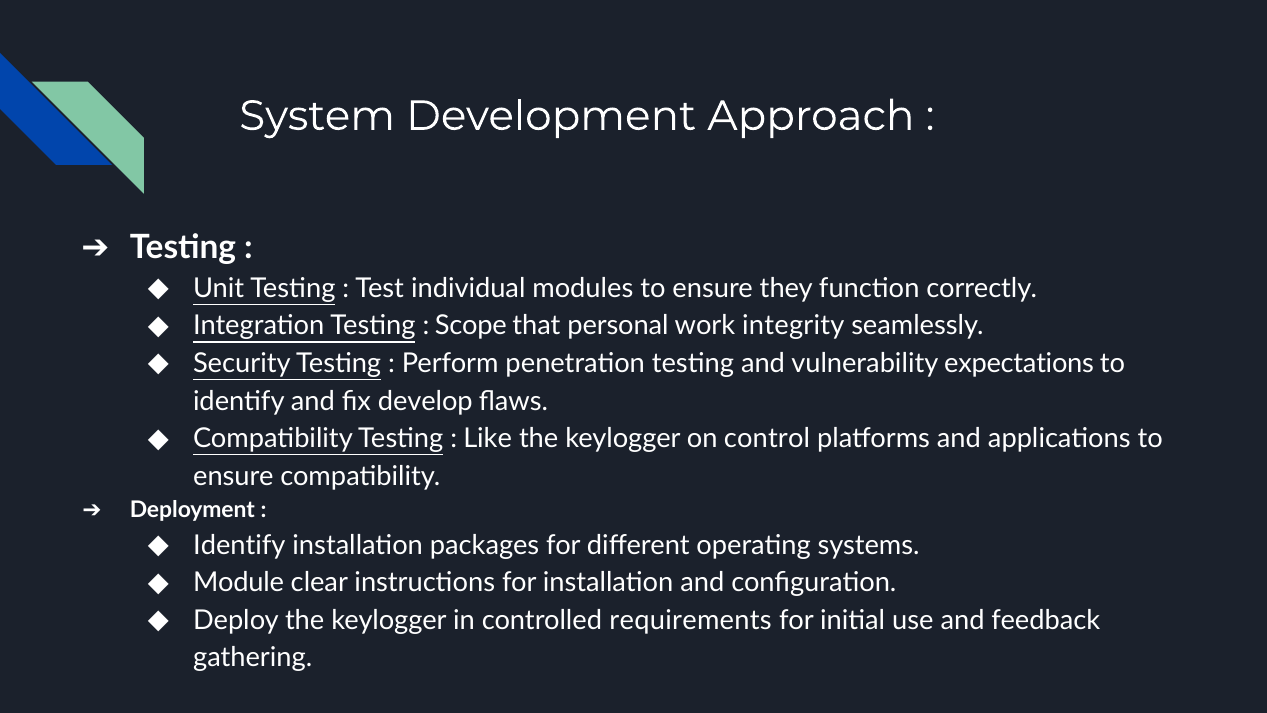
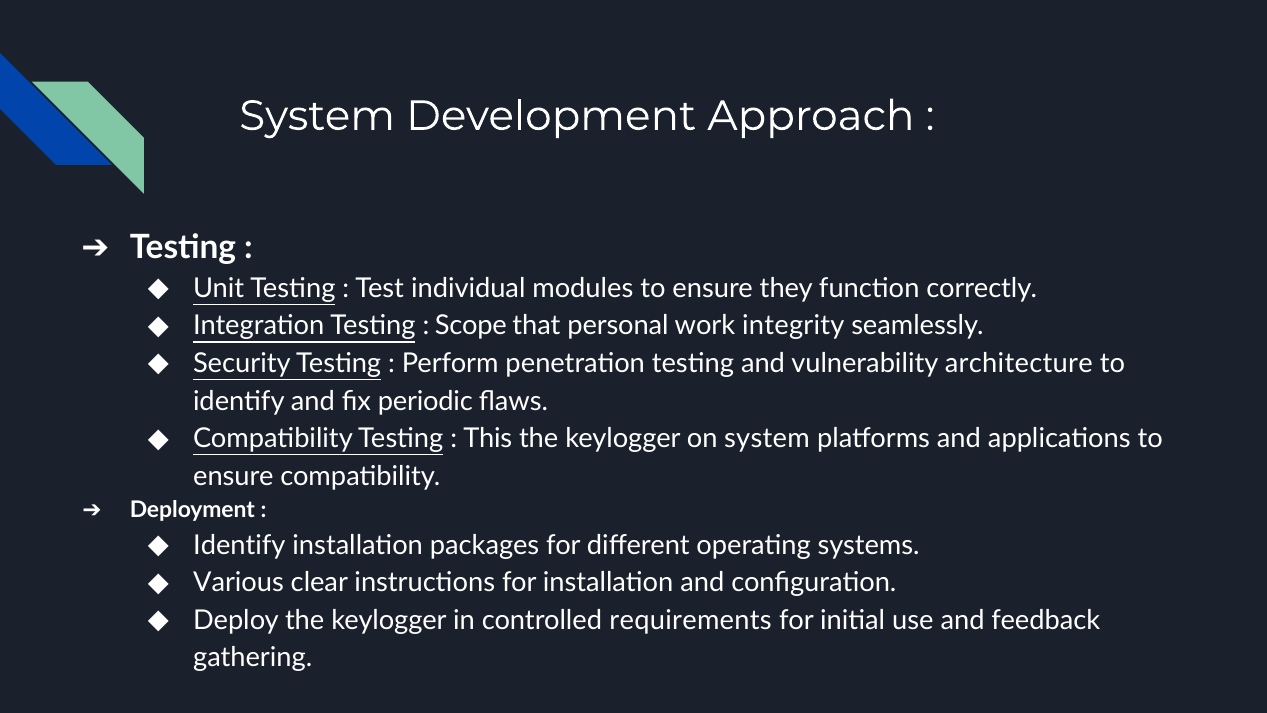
expectations: expectations -> architecture
develop: develop -> periodic
Like: Like -> This
on control: control -> system
Module: Module -> Various
